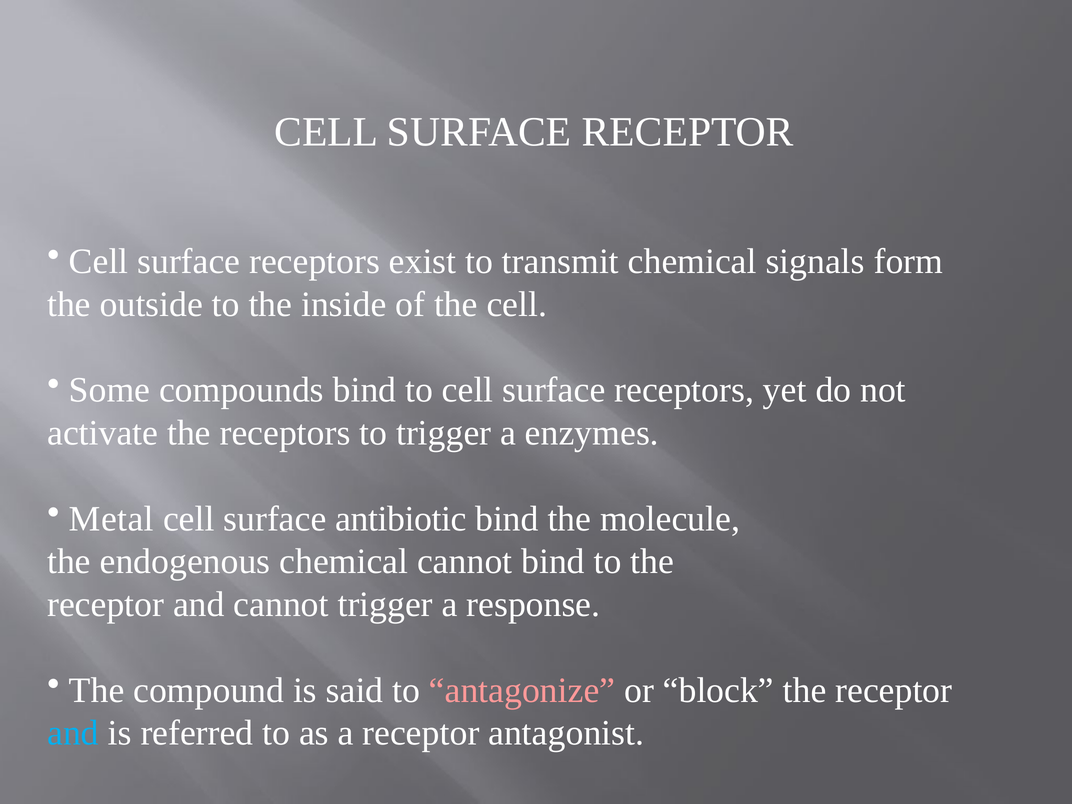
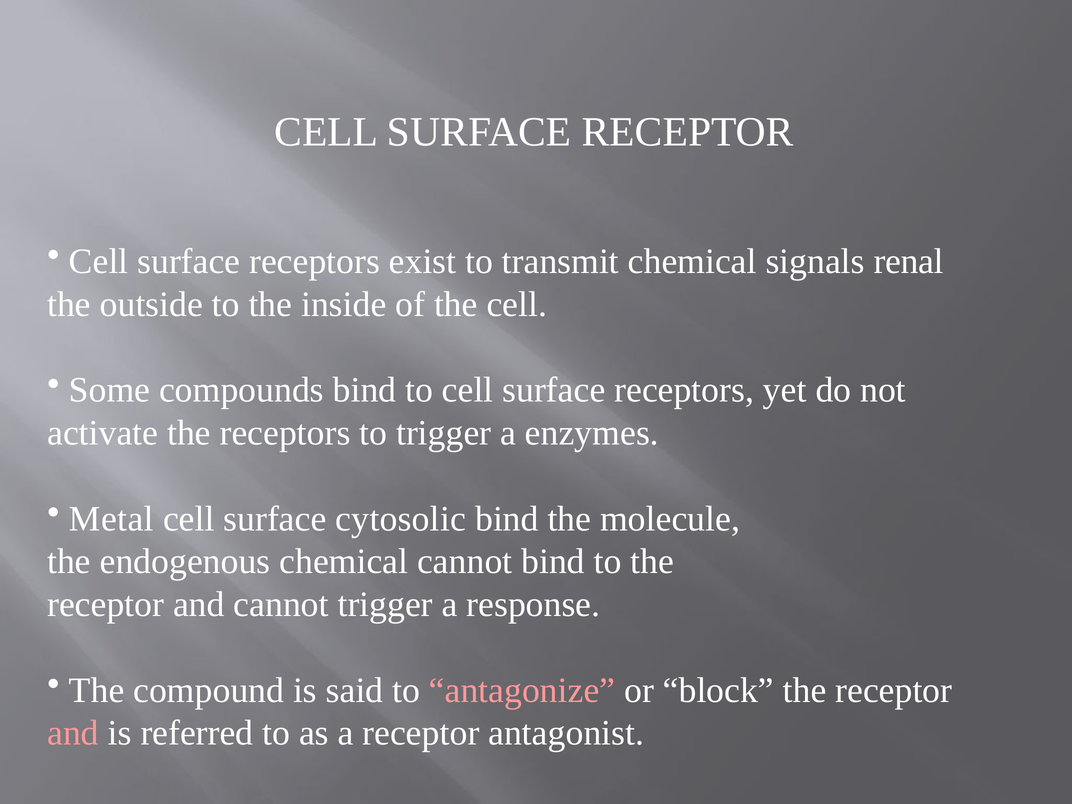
form: form -> renal
antibiotic: antibiotic -> cytosolic
and at (73, 733) colour: light blue -> pink
